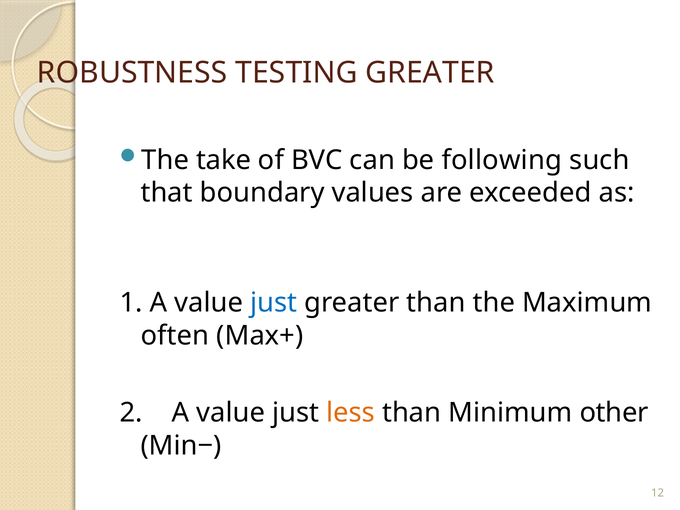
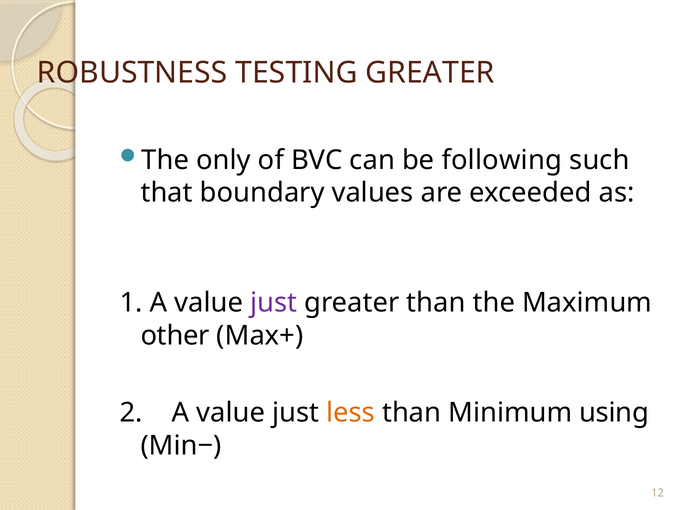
take: take -> only
just at (274, 303) colour: blue -> purple
often: often -> other
other: other -> using
